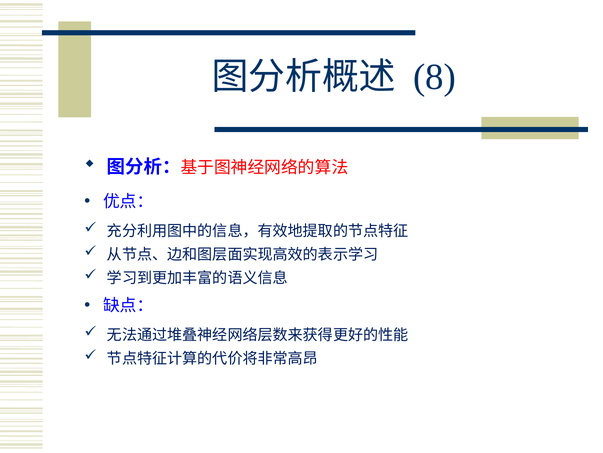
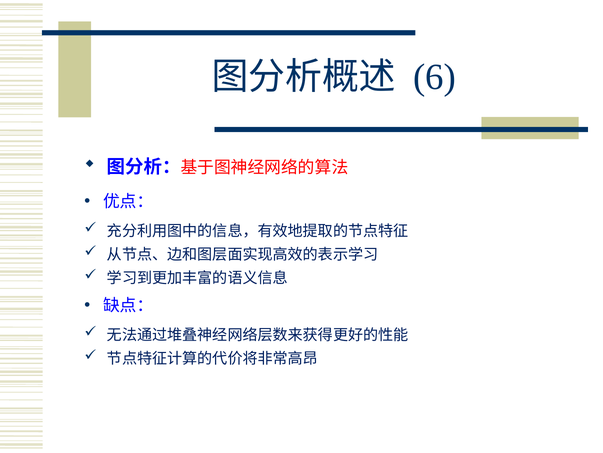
8: 8 -> 6
